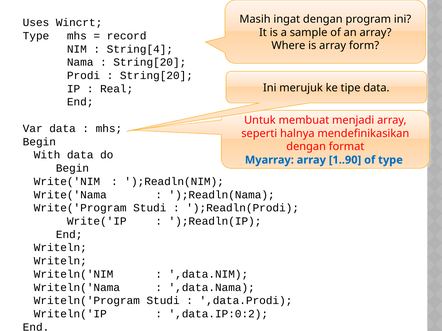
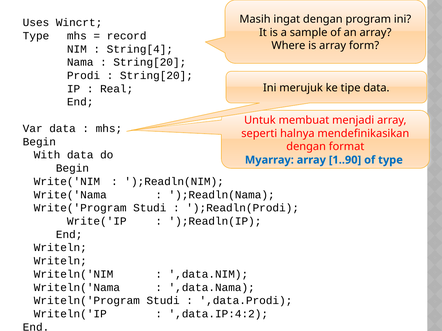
,data.IP:0:2: ,data.IP:0:2 -> ,data.IP:4:2
